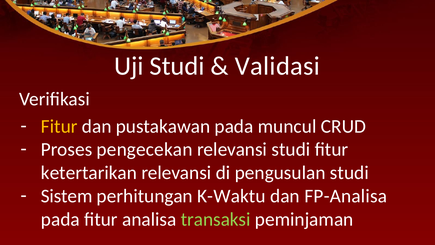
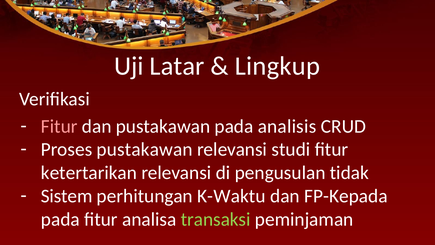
Uji Studi: Studi -> Latar
Validasi: Validasi -> Lingkup
Fitur at (59, 126) colour: yellow -> pink
muncul: muncul -> analisis
Proses pengecekan: pengecekan -> pustakawan
pengusulan studi: studi -> tidak
FP-Analisa: FP-Analisa -> FP-Kepada
